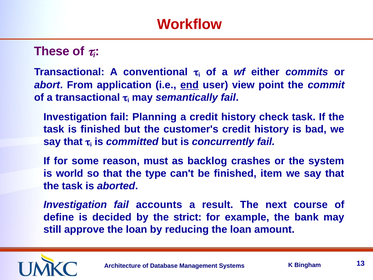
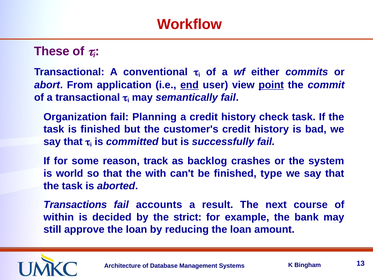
point underline: none -> present
Investigation at (75, 117): Investigation -> Organization
concurrently: concurrently -> successfully
must: must -> track
type: type -> with
item: item -> type
Investigation at (75, 204): Investigation -> Transactions
define: define -> within
